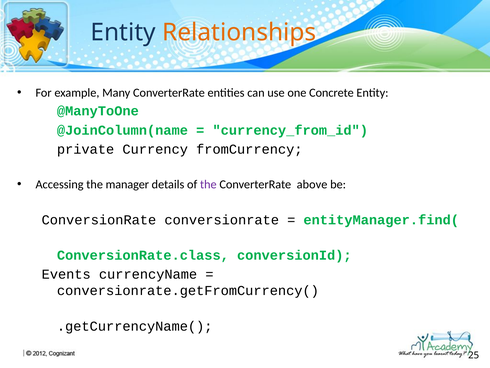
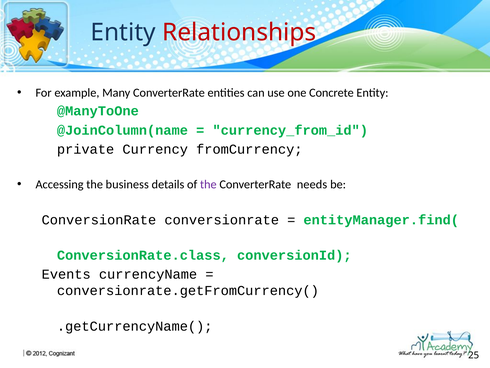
Relationships colour: orange -> red
manager: manager -> business
above: above -> needs
